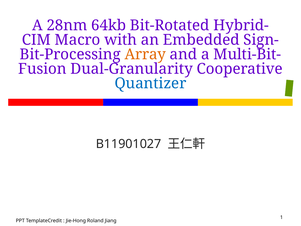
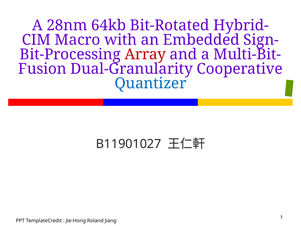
Array colour: orange -> red
